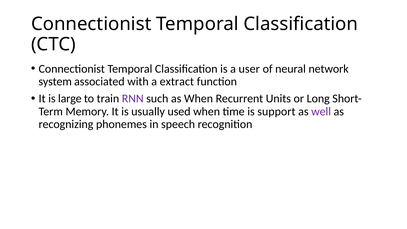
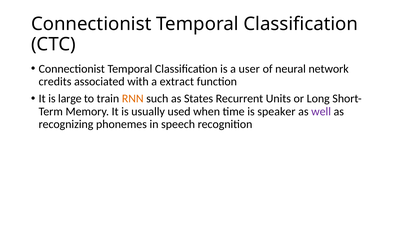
system: system -> credits
RNN colour: purple -> orange
as When: When -> States
support: support -> speaker
